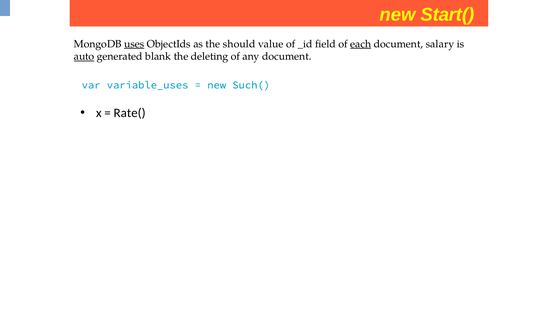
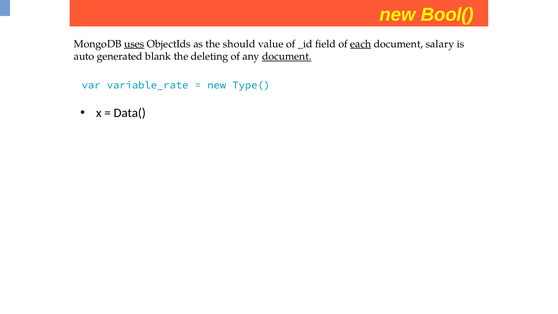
Start(: Start( -> Bool(
auto underline: present -> none
document at (287, 56) underline: none -> present
variable_uses: variable_uses -> variable_rate
Such(: Such( -> Type(
Rate(: Rate( -> Data(
